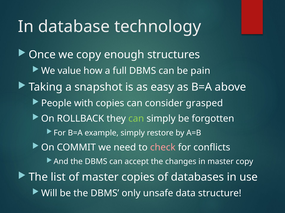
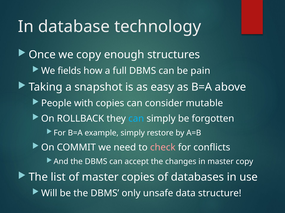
value: value -> fields
grasped: grasped -> mutable
can at (136, 119) colour: light green -> light blue
